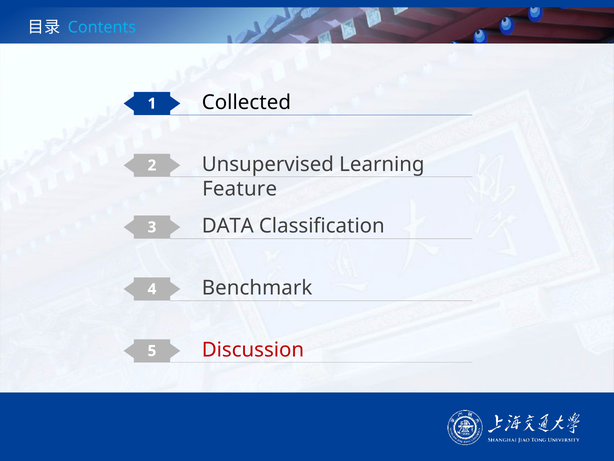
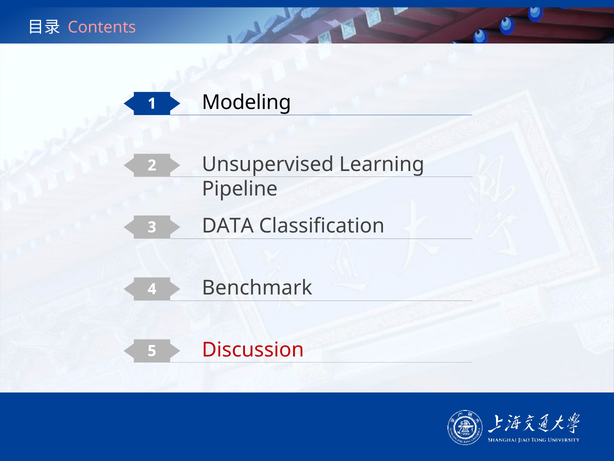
Contents colour: light blue -> pink
Collected: Collected -> Modeling
Feature: Feature -> Pipeline
